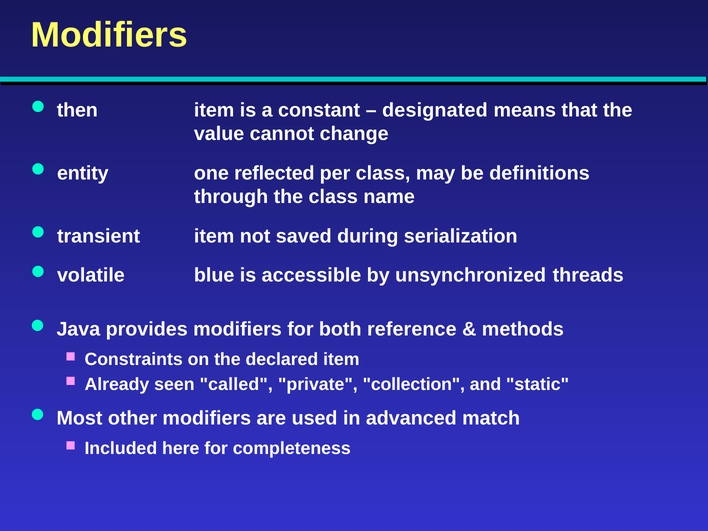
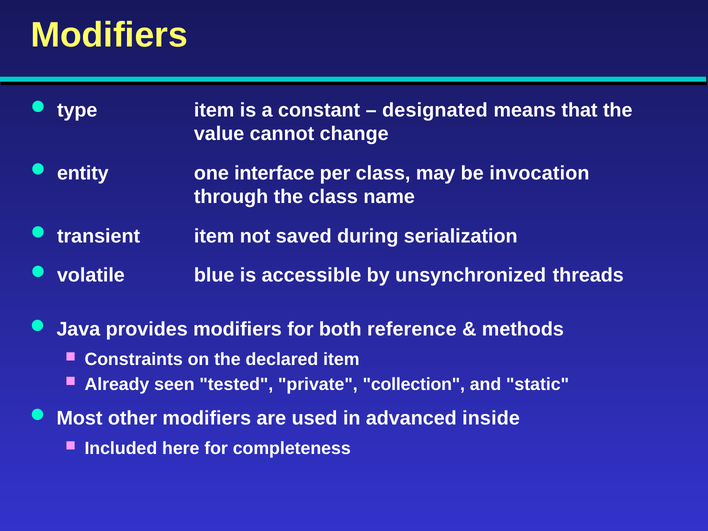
then: then -> type
reflected: reflected -> interface
definitions: definitions -> invocation
called: called -> tested
match: match -> inside
